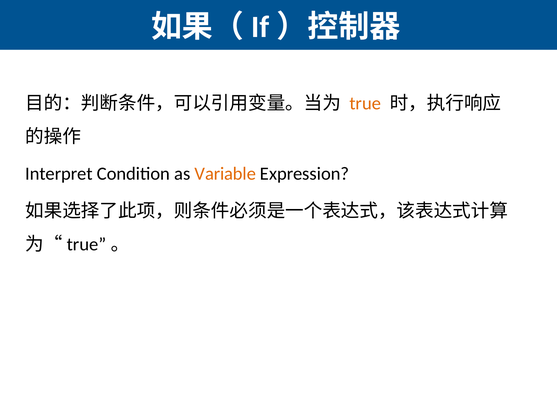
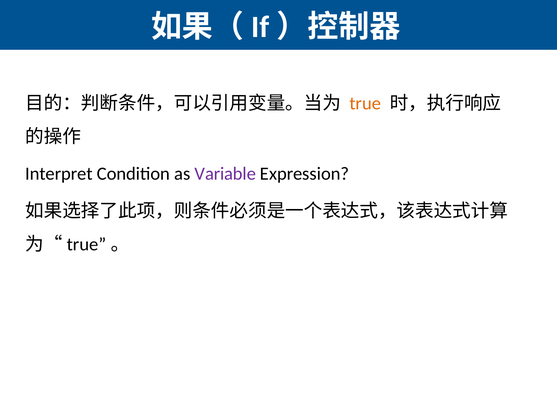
Variable colour: orange -> purple
